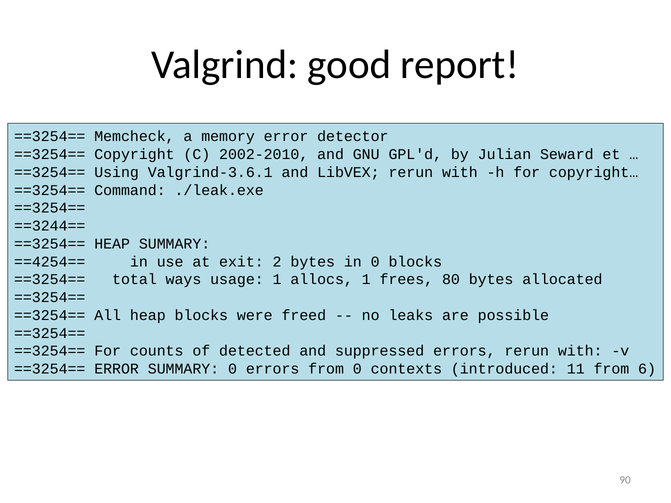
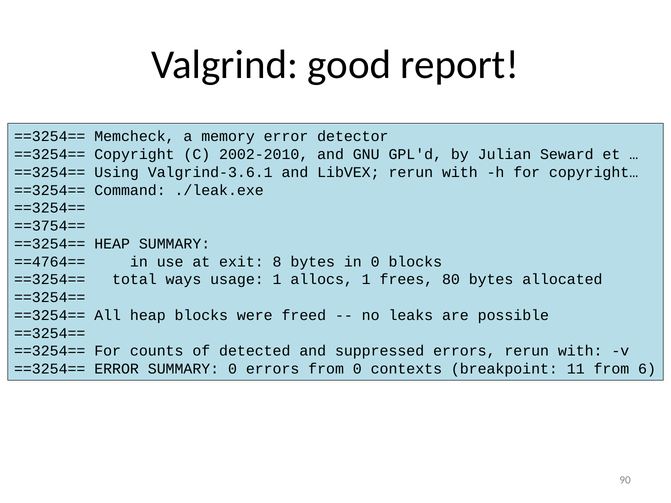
==3244==: ==3244== -> ==3754==
==4254==: ==4254== -> ==4764==
2: 2 -> 8
introduced: introduced -> breakpoint
